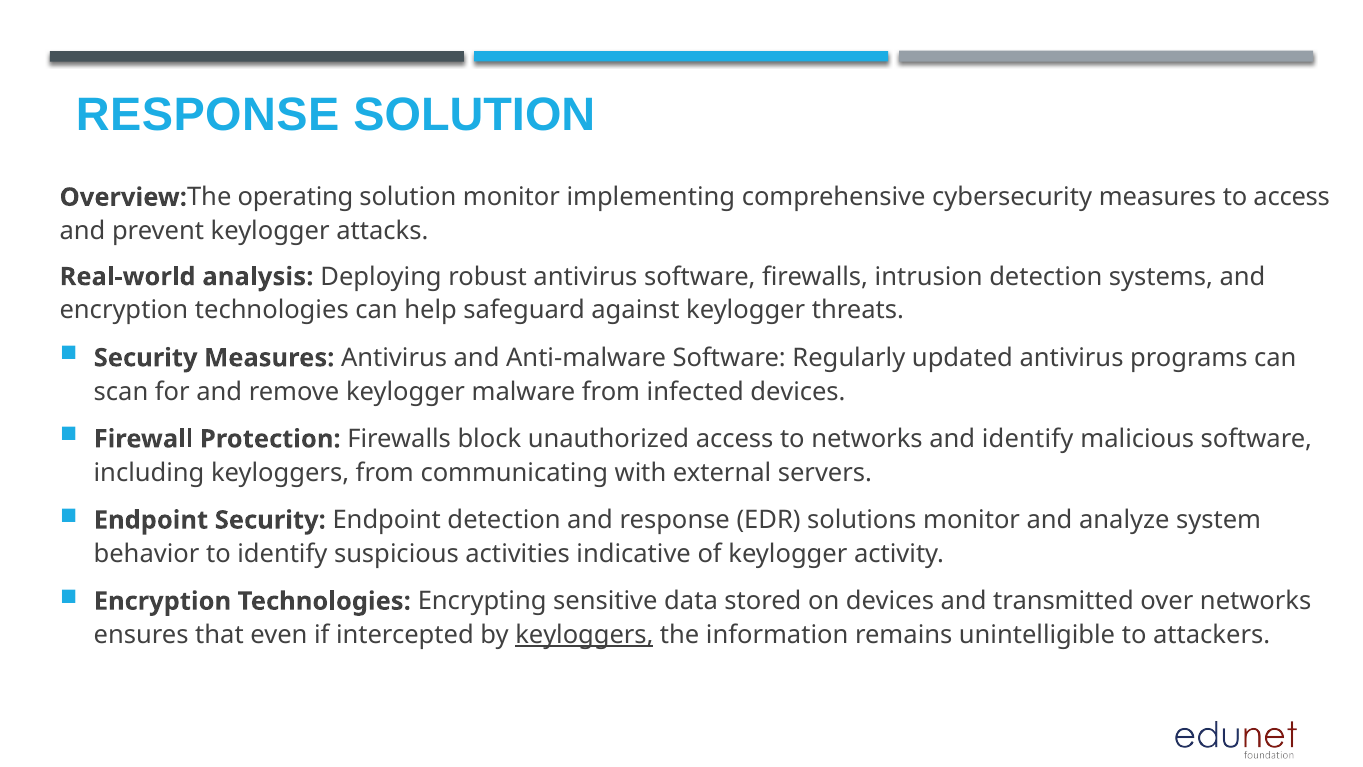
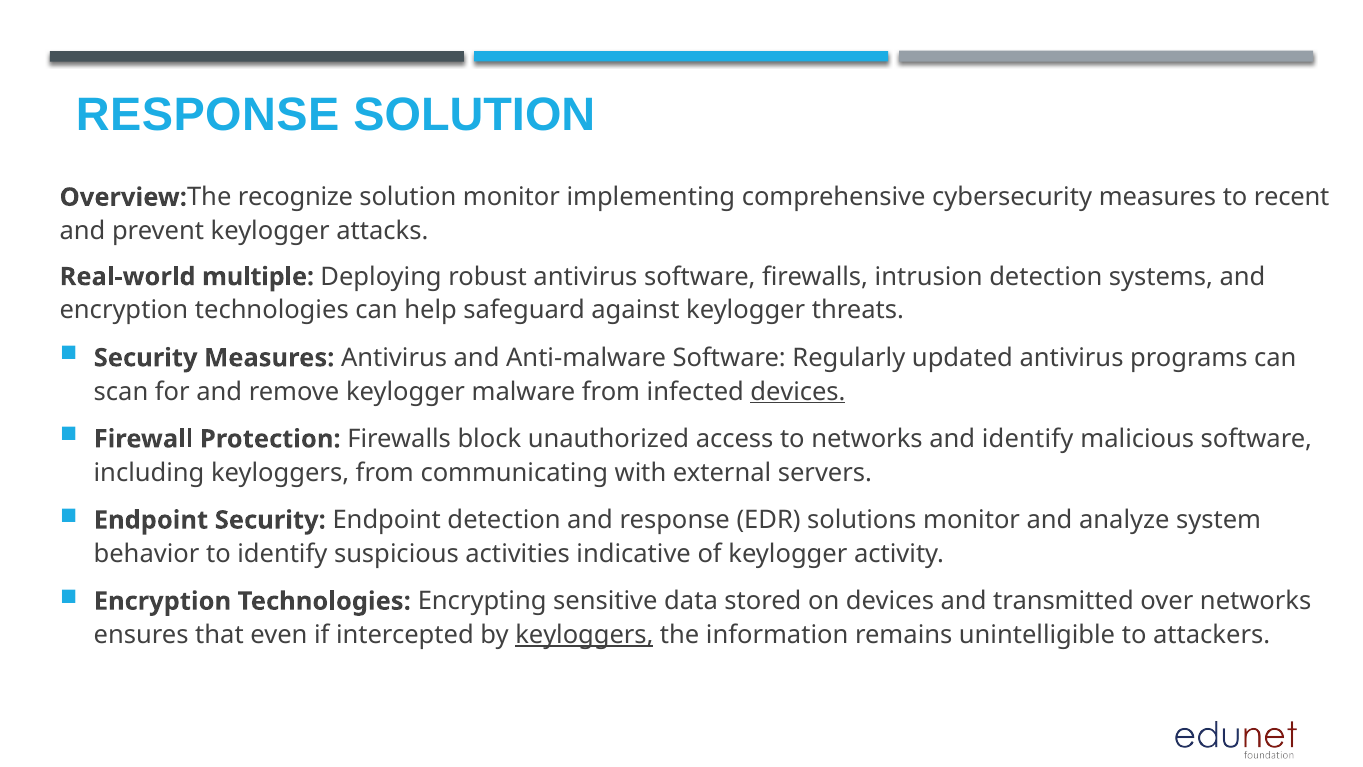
operating: operating -> recognize
to access: access -> recent
analysis: analysis -> multiple
devices at (798, 391) underline: none -> present
